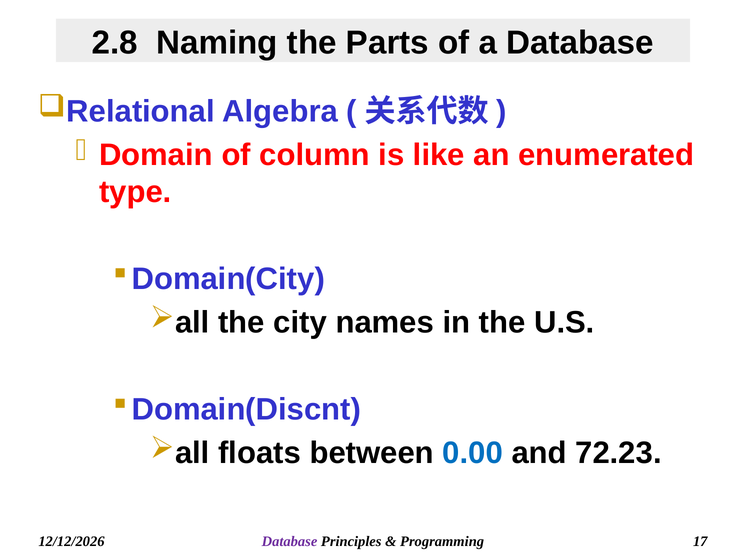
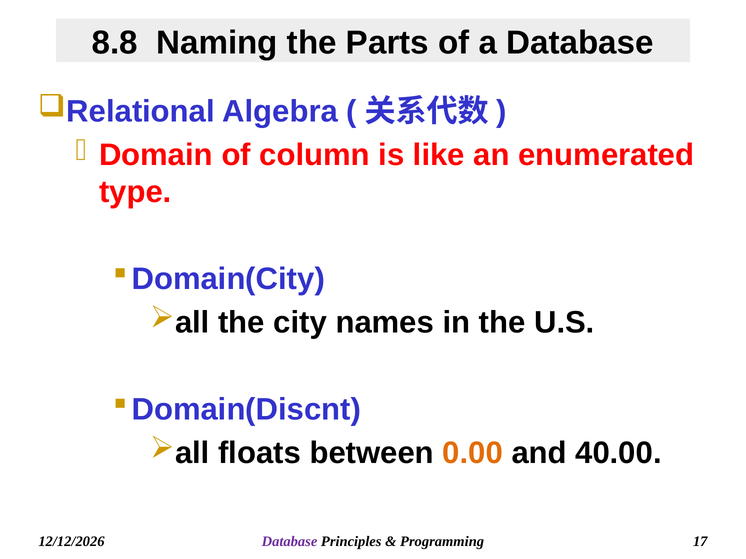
2.8: 2.8 -> 8.8
0.00 colour: blue -> orange
72.23: 72.23 -> 40.00
